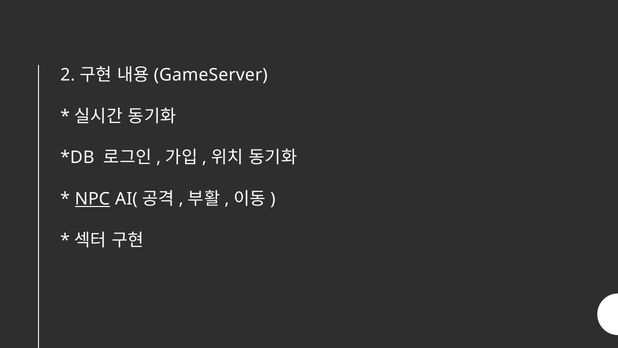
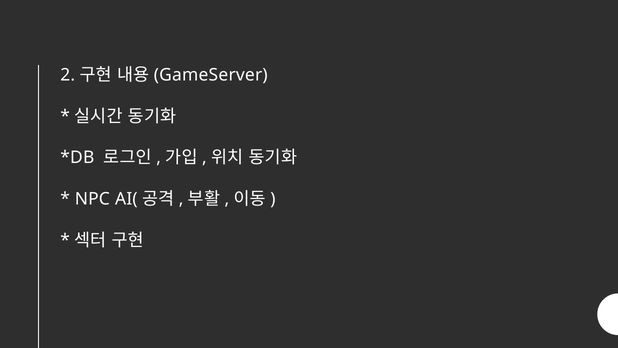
NPC underline: present -> none
